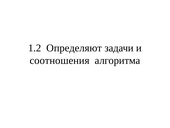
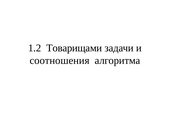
Определяют: Определяют -> Товарищами
